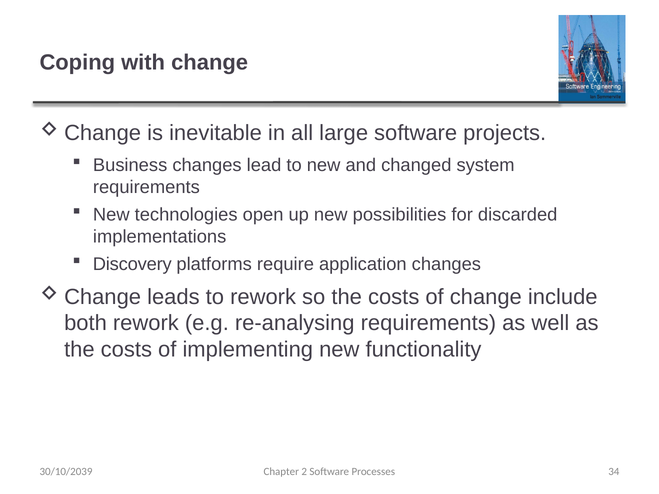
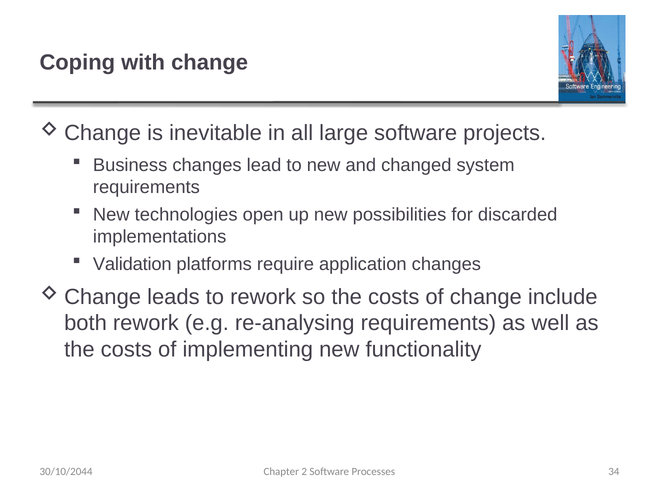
Discovery: Discovery -> Validation
30/10/2039: 30/10/2039 -> 30/10/2044
